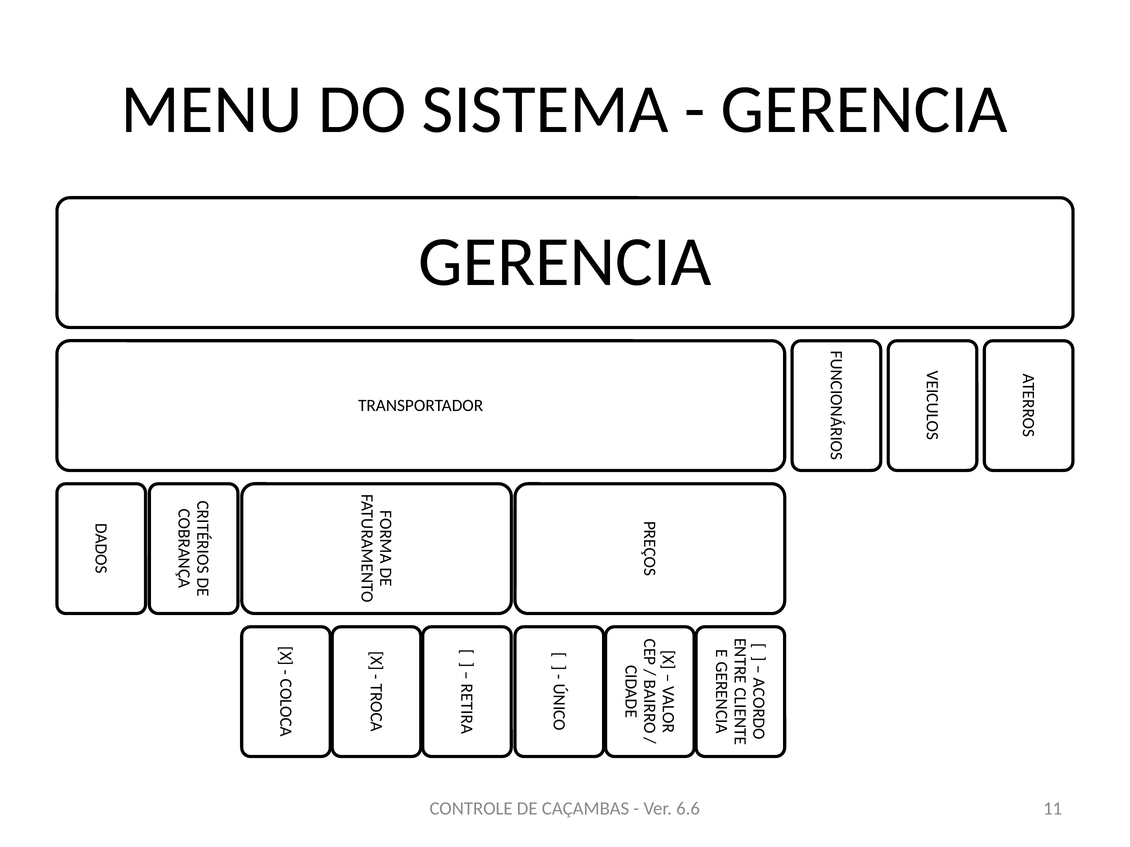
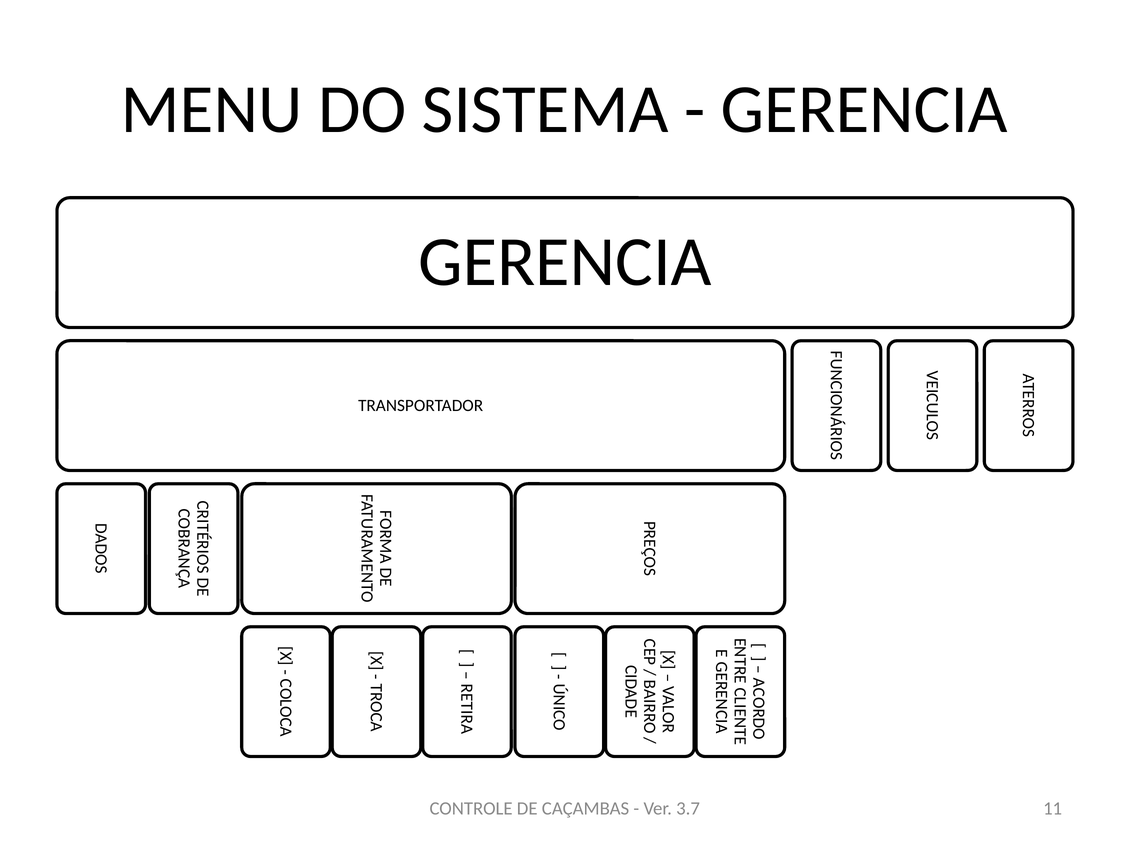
6.6: 6.6 -> 3.7
